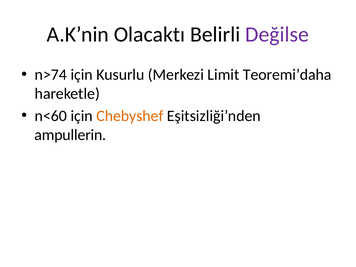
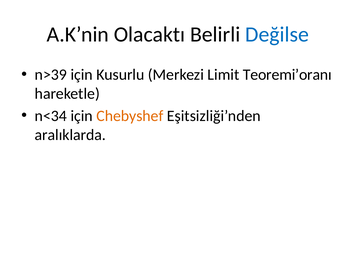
Değilse colour: purple -> blue
n>74: n>74 -> n>39
Teoremi’daha: Teoremi’daha -> Teoremi’oranı
n<60: n<60 -> n<34
ampullerin: ampullerin -> aralıklarda
